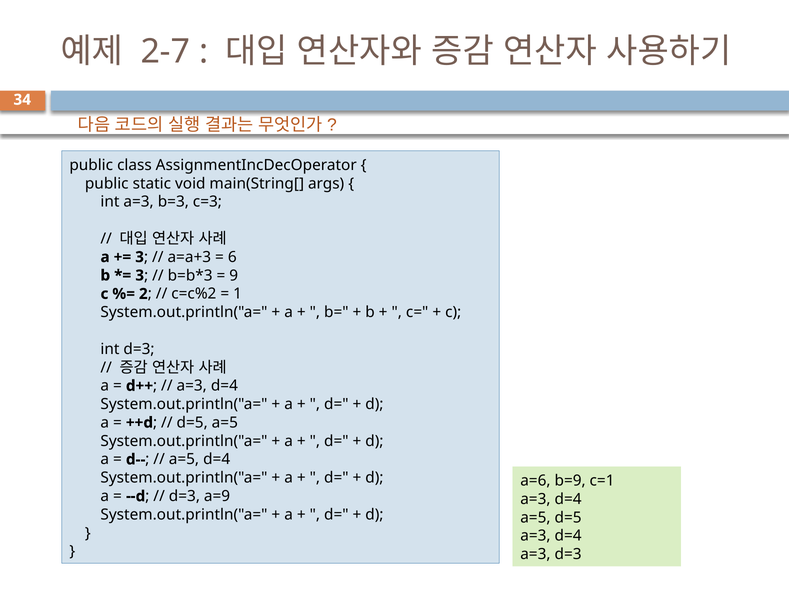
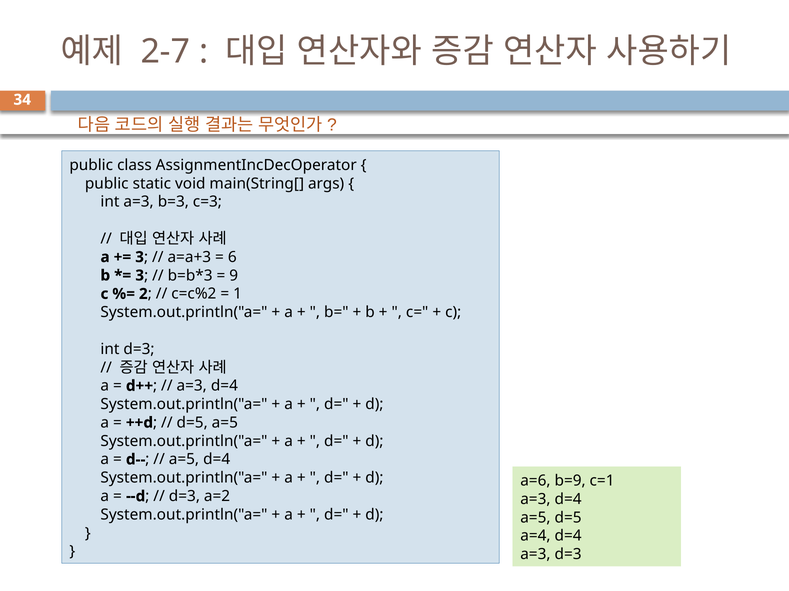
a=9: a=9 -> a=2
a=3 at (535, 537): a=3 -> a=4
